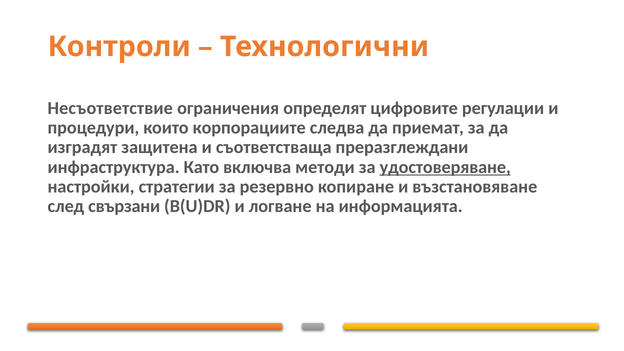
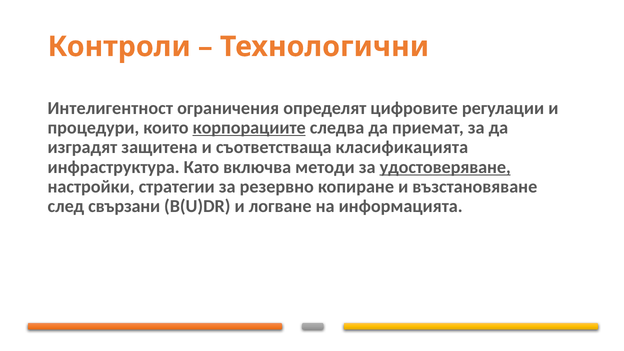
Несъответствие: Несъответствие -> Интелигентност
корпорациите underline: none -> present
преразглеждани: преразглеждани -> класификацията
